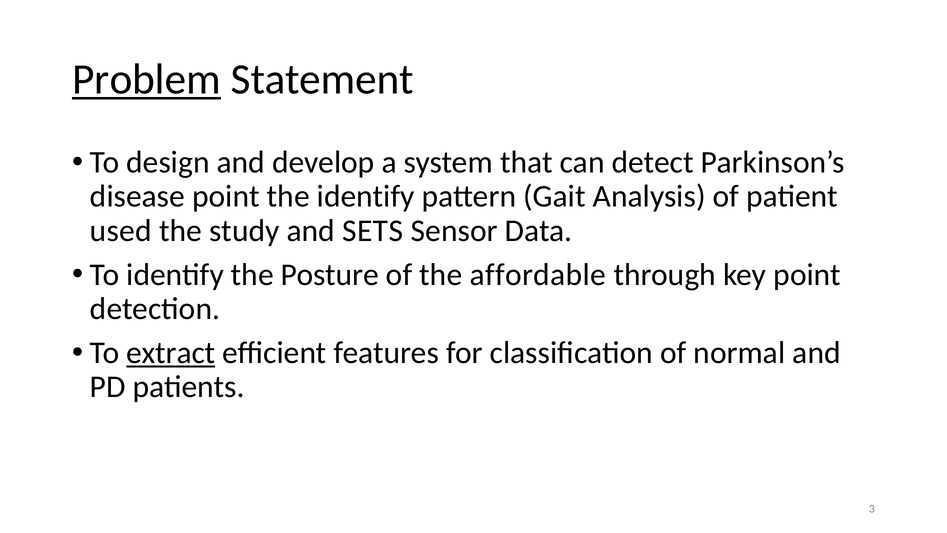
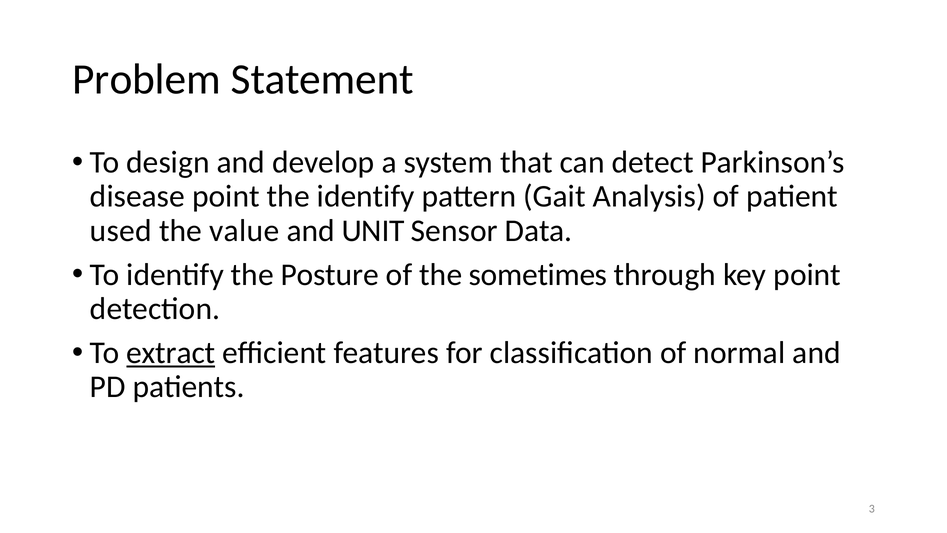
Problem underline: present -> none
study: study -> value
SETS: SETS -> UNIT
affordable: affordable -> sometimes
